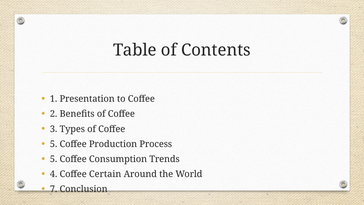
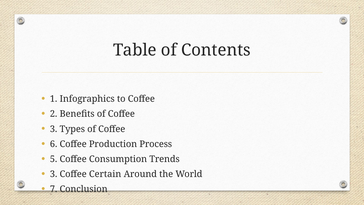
Presentation: Presentation -> Infographics
5 at (54, 144): 5 -> 6
4 at (54, 174): 4 -> 3
